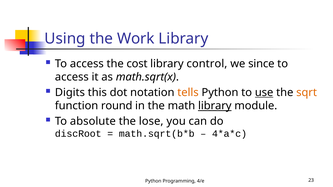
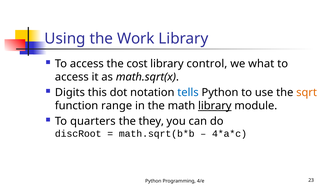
since: since -> what
tells colour: orange -> blue
use underline: present -> none
round: round -> range
absolute: absolute -> quarters
lose: lose -> they
